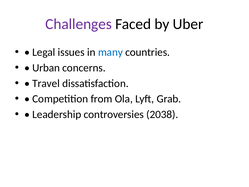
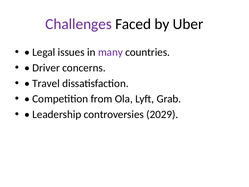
many colour: blue -> purple
Urban: Urban -> Driver
2038: 2038 -> 2029
